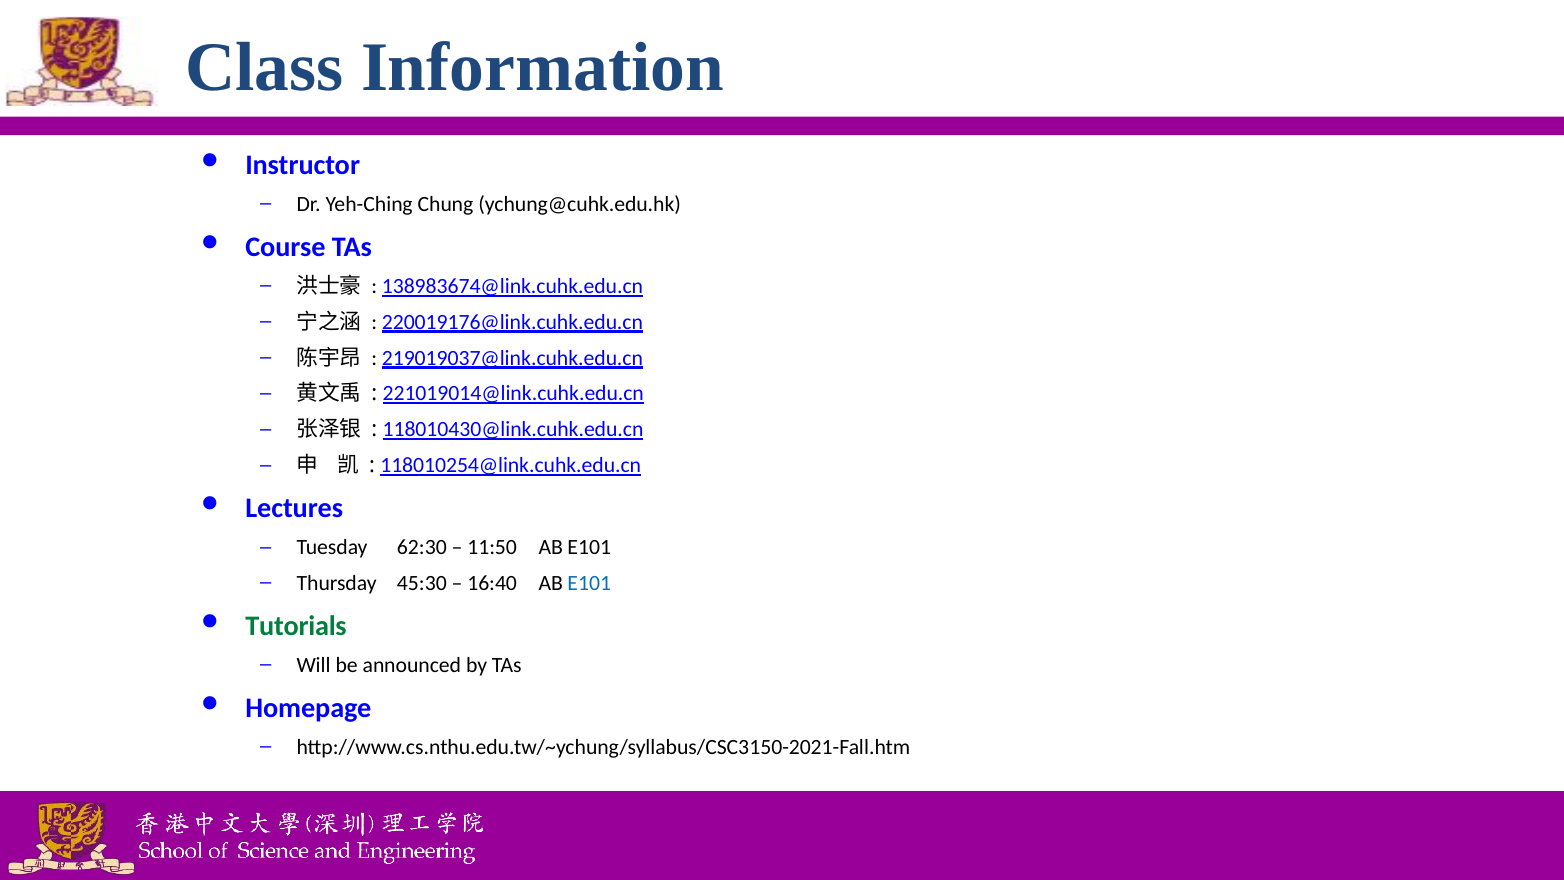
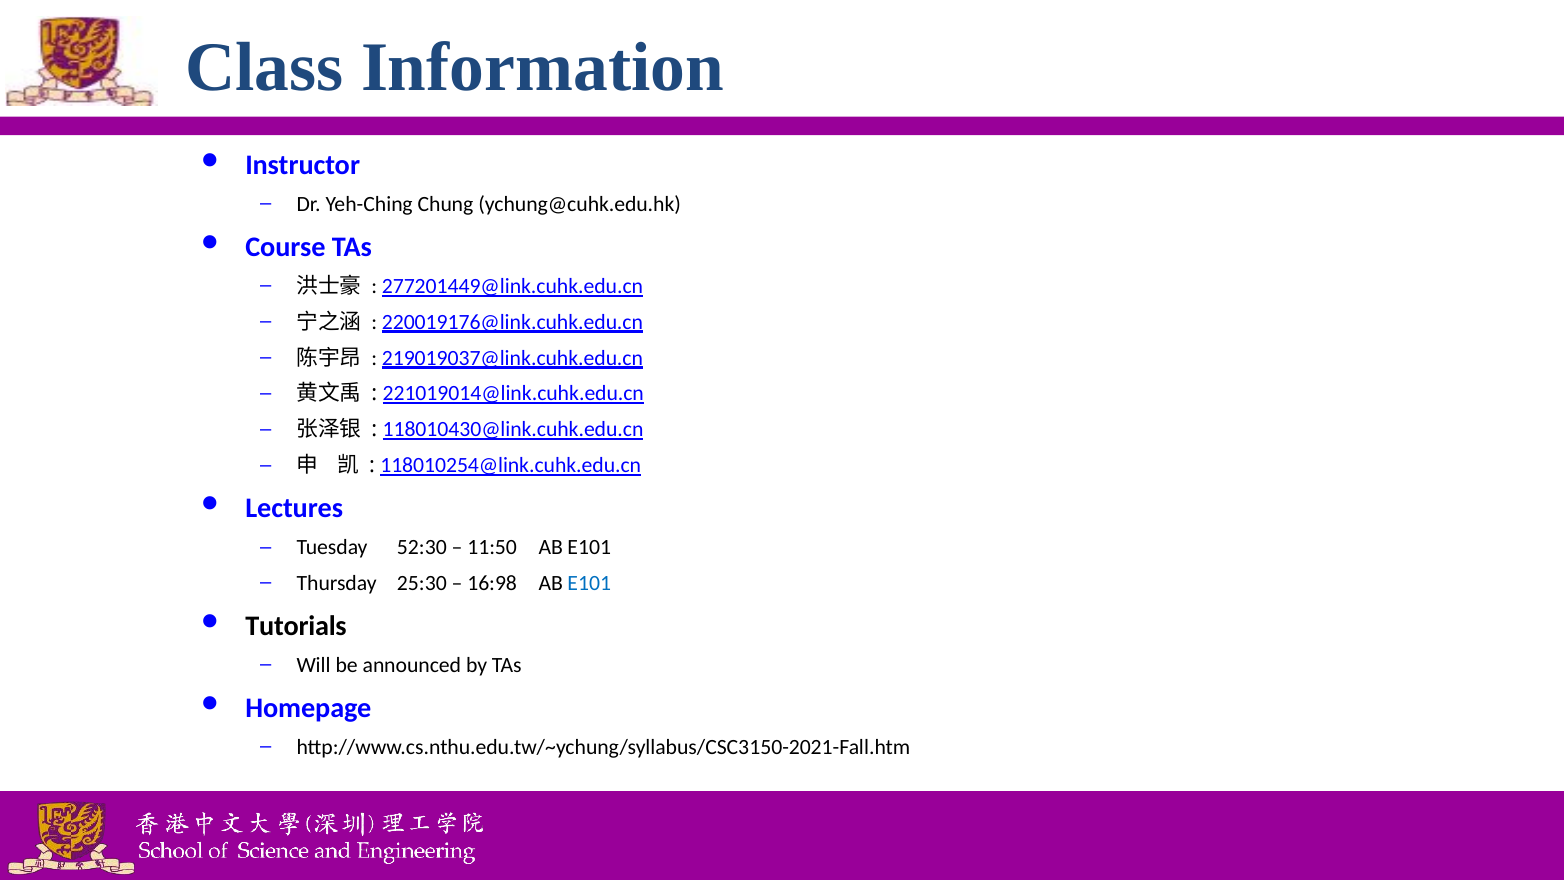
138983674@link.cuhk.edu.cn: 138983674@link.cuhk.edu.cn -> 277201449@link.cuhk.edu.cn
62:30: 62:30 -> 52:30
45:30: 45:30 -> 25:30
16:40: 16:40 -> 16:98
Tutorials colour: green -> black
